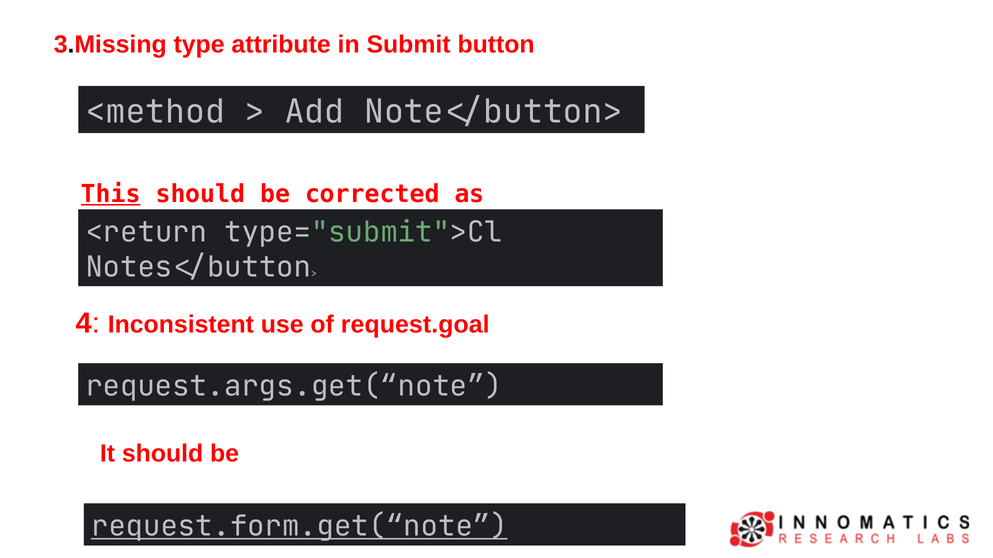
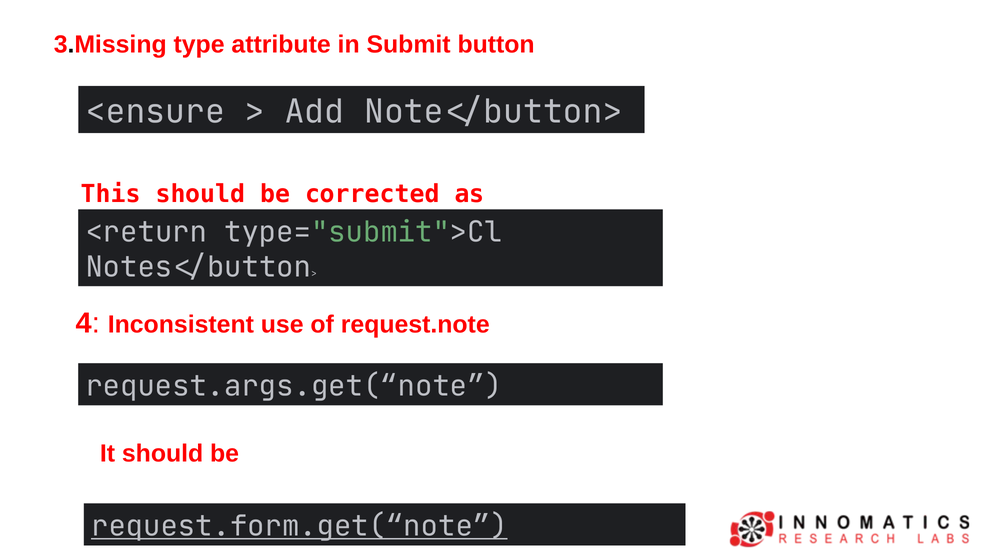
<method: <method -> <ensure
This underline: present -> none
request.goal: request.goal -> request.note
